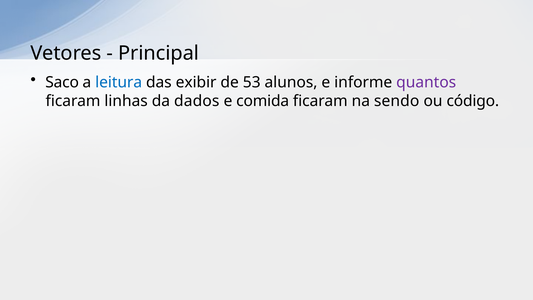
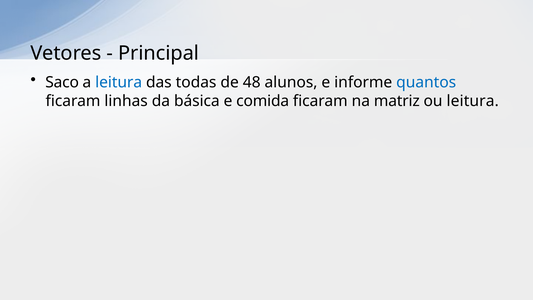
exibir: exibir -> todas
53: 53 -> 48
quantos colour: purple -> blue
dados: dados -> básica
sendo: sendo -> matriz
ou código: código -> leitura
